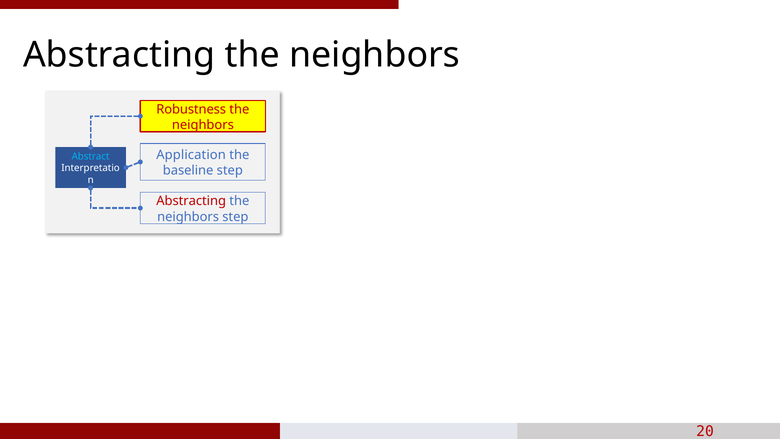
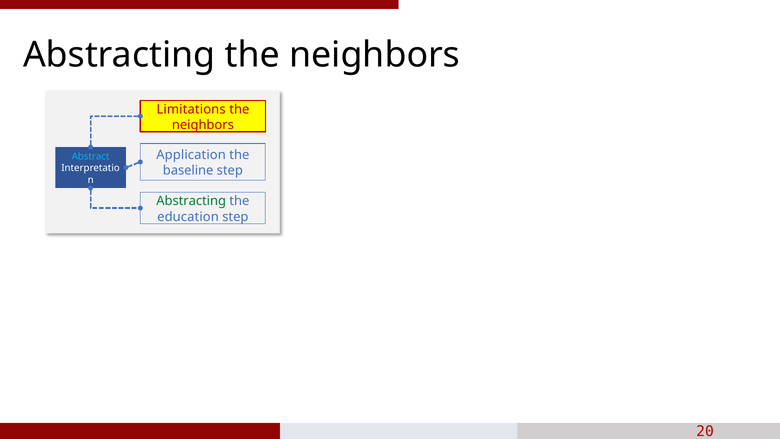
Robustness: Robustness -> Limitations
Abstracting at (191, 201) colour: red -> green
neighbors at (188, 217): neighbors -> education
